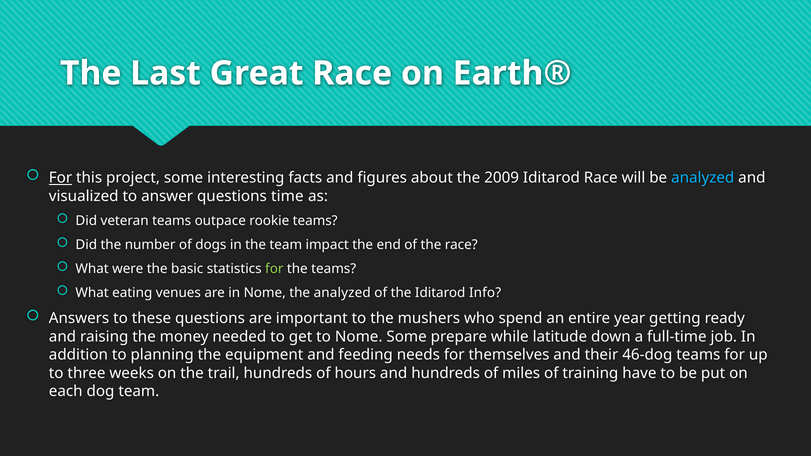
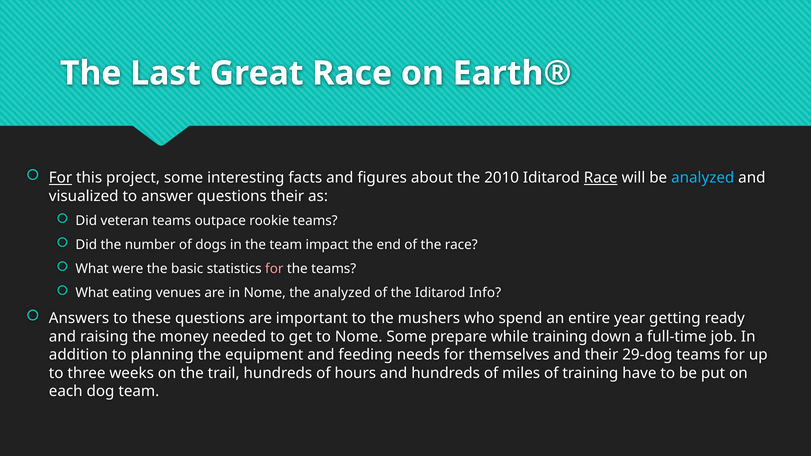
2009: 2009 -> 2010
Race at (601, 178) underline: none -> present
questions time: time -> their
for at (274, 269) colour: light green -> pink
while latitude: latitude -> training
46-dog: 46-dog -> 29-dog
